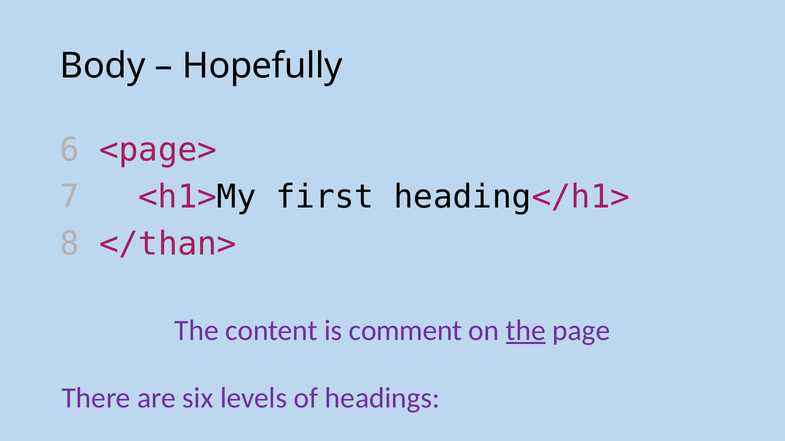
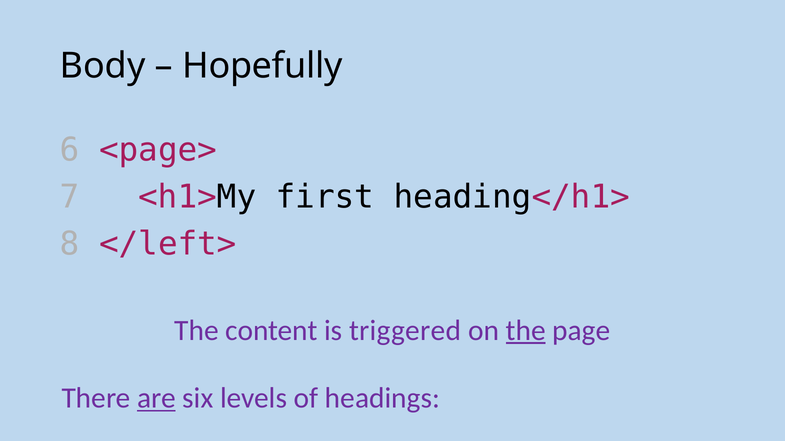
</than>: </than> -> </left>
comment: comment -> triggered
are underline: none -> present
